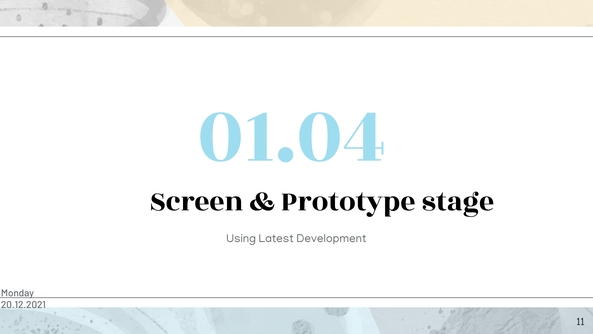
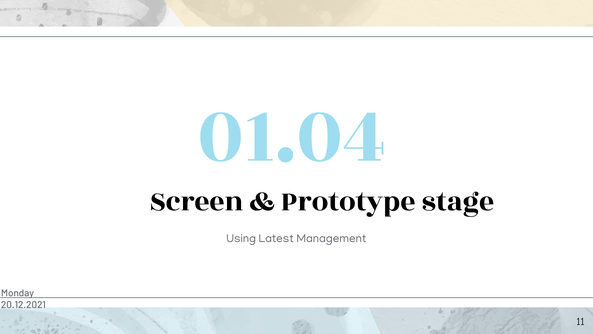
Development: Development -> Management
